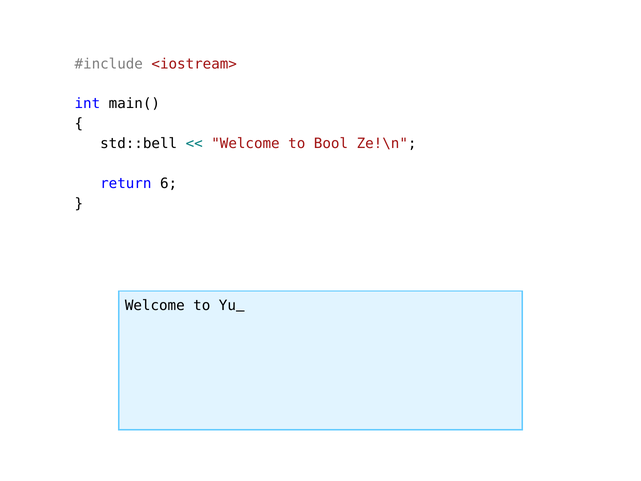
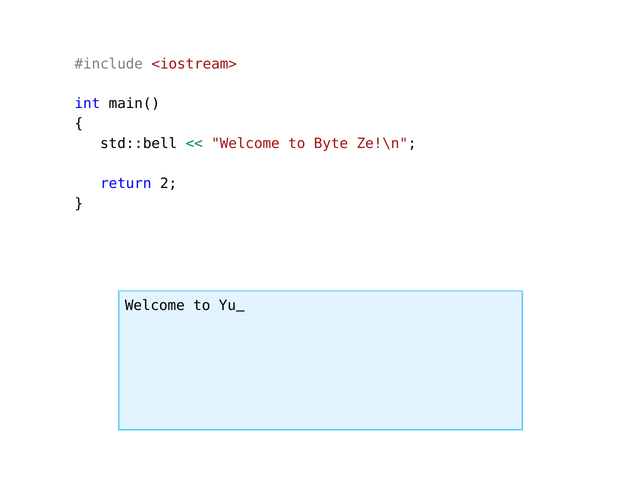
Bool: Bool -> Byte
6: 6 -> 2
